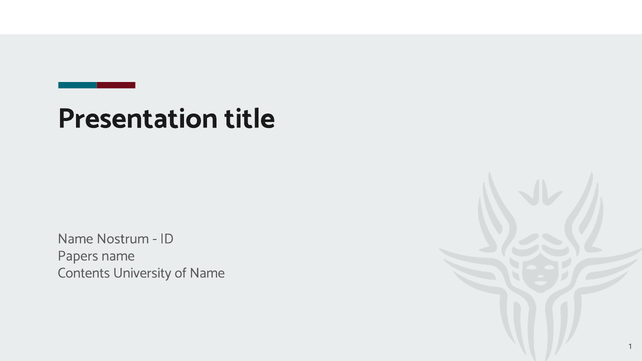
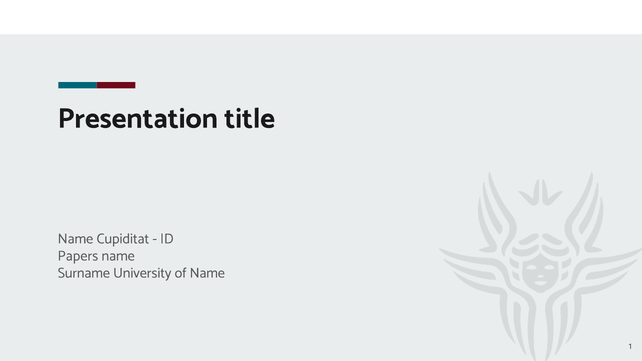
Nostrum: Nostrum -> Cupiditat
Contents: Contents -> Surname
